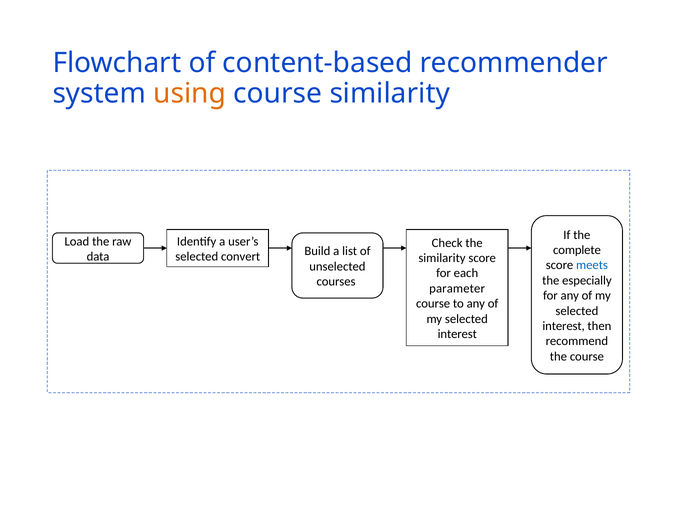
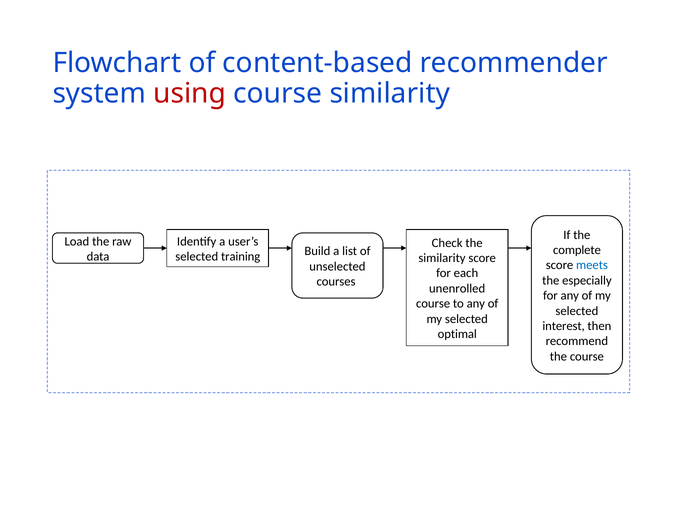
using colour: orange -> red
convert: convert -> training
parameter: parameter -> unenrolled
interest at (457, 334): interest -> optimal
